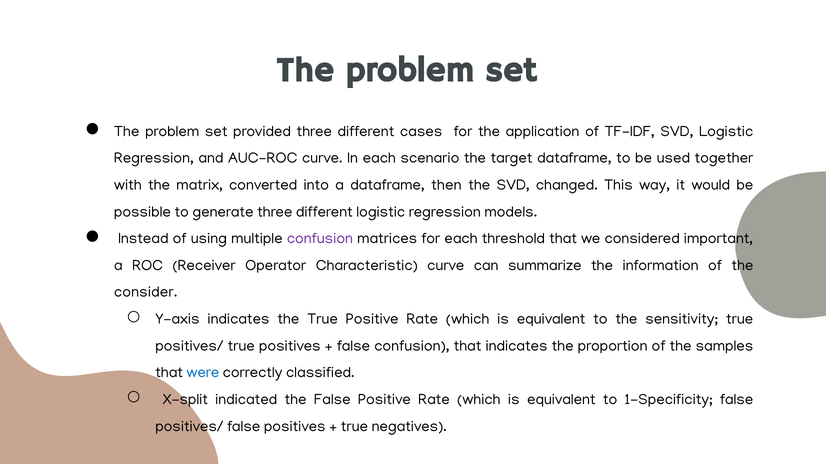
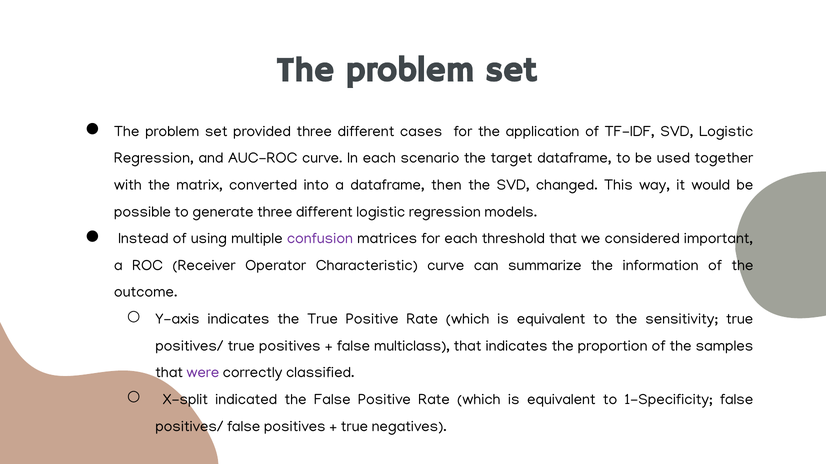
consider: consider -> outcome
false confusion: confusion -> multiclass
were colour: blue -> purple
